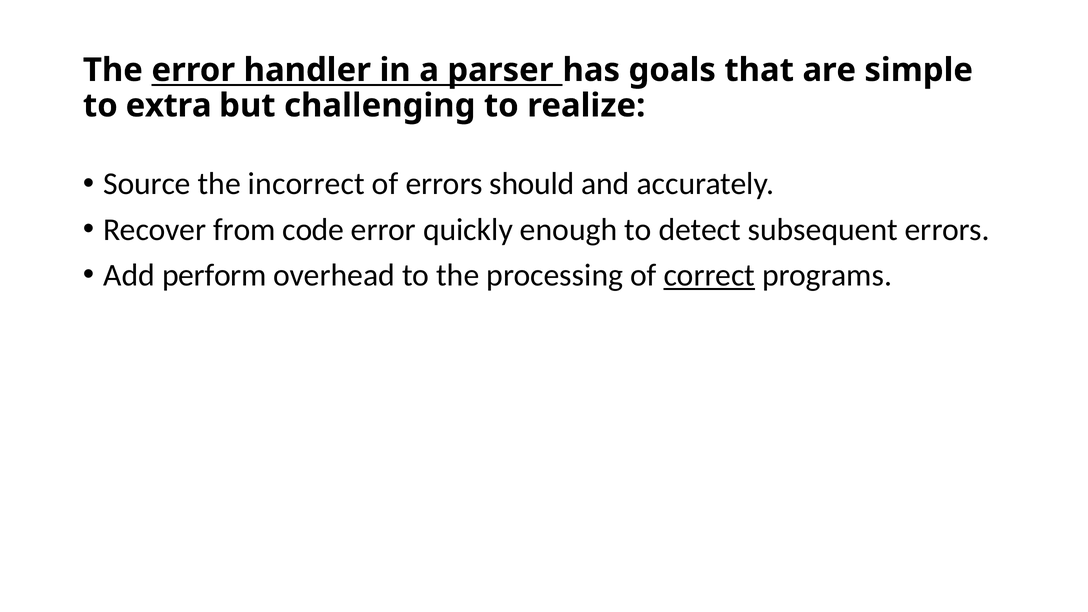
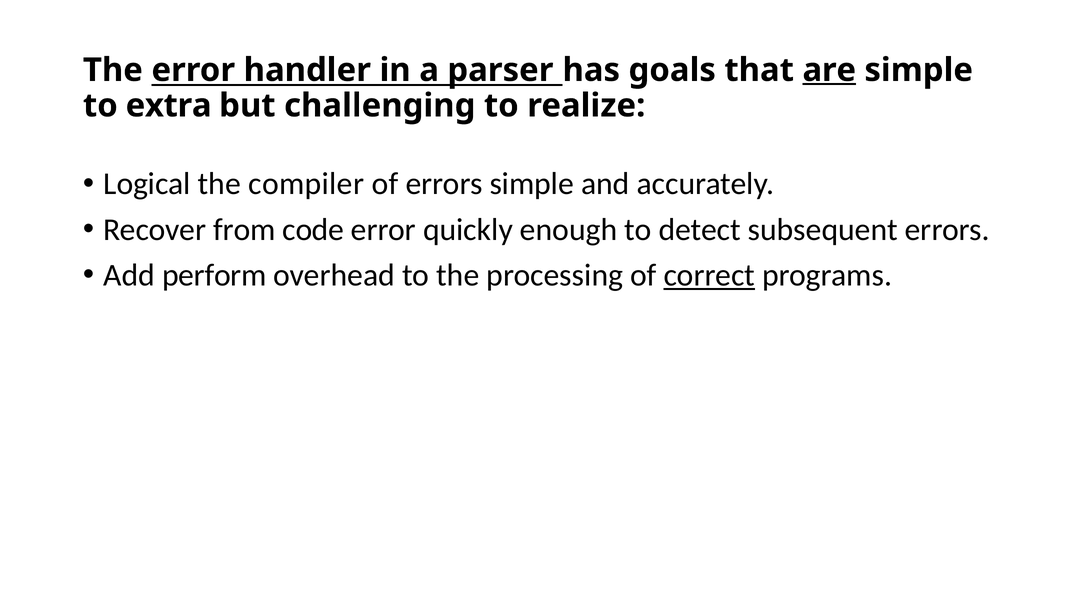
are underline: none -> present
Source: Source -> Logical
incorrect: incorrect -> compiler
errors should: should -> simple
